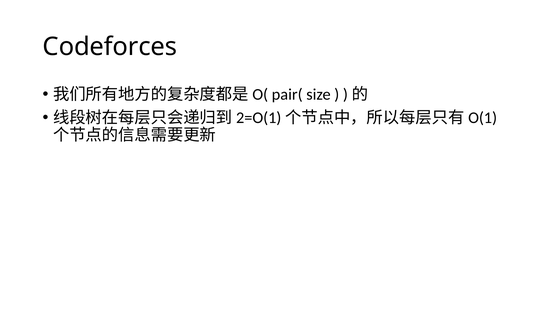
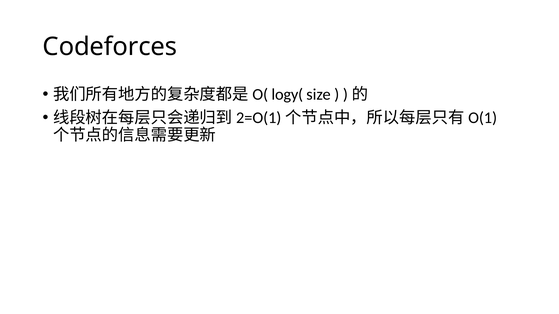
pair(: pair( -> logy(
